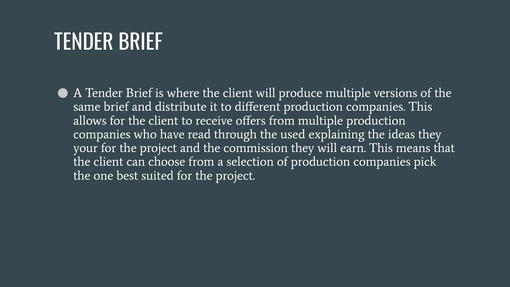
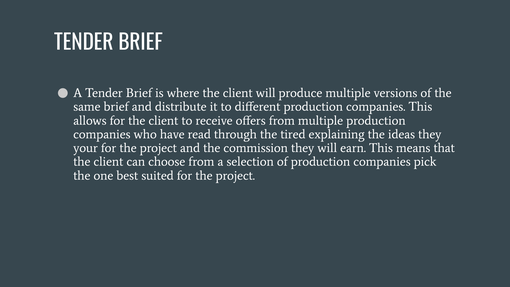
used: used -> tired
